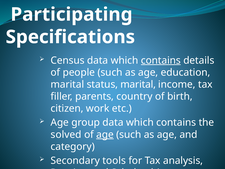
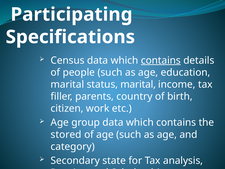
solved: solved -> stored
age at (105, 134) underline: present -> none
tools: tools -> state
